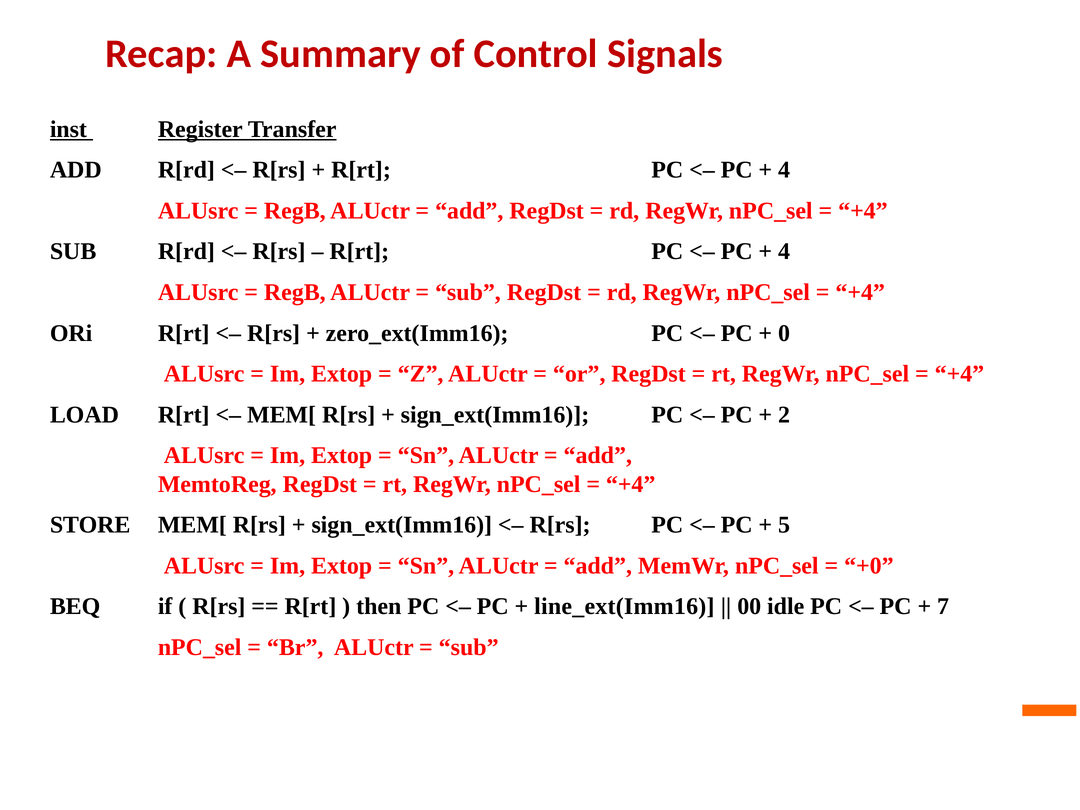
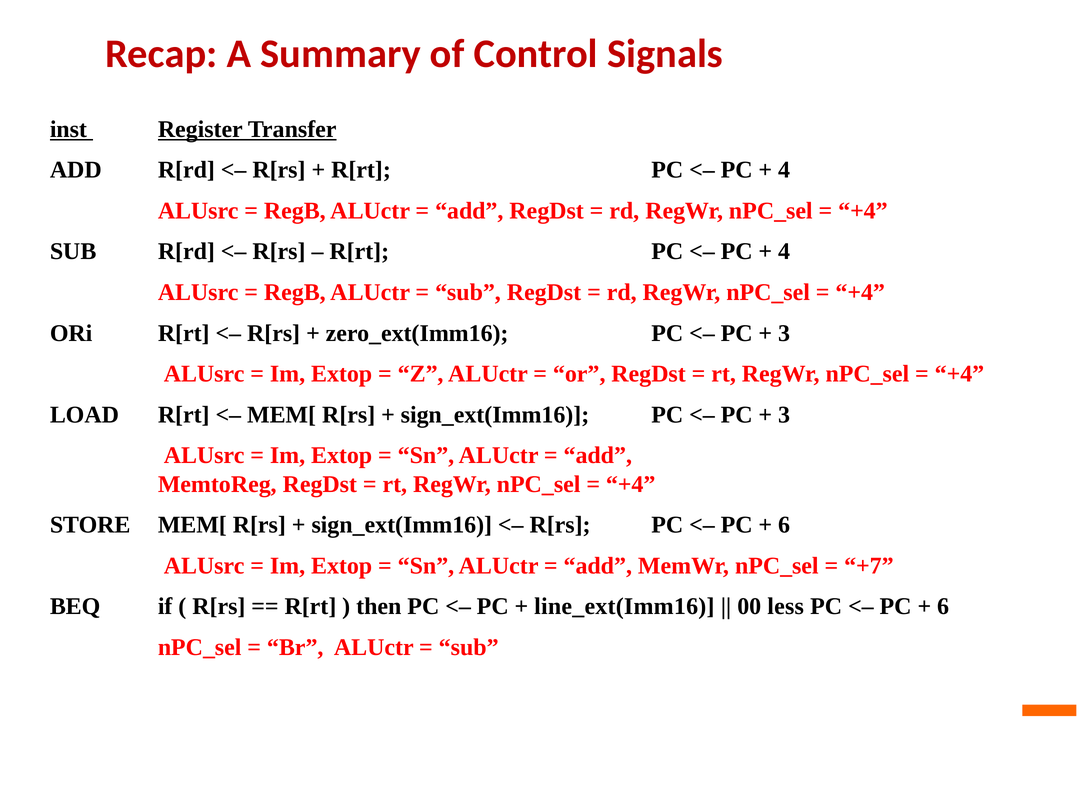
0 at (784, 333): 0 -> 3
2 at (784, 415): 2 -> 3
5 at (784, 525): 5 -> 6
+0: +0 -> +7
idle: idle -> less
7 at (943, 607): 7 -> 6
